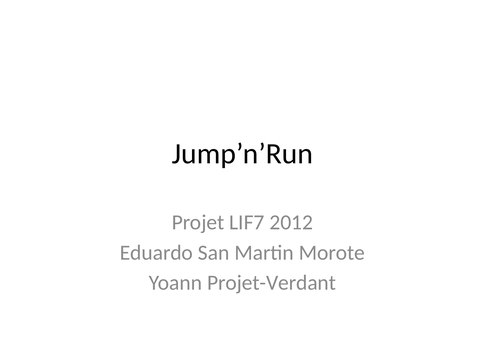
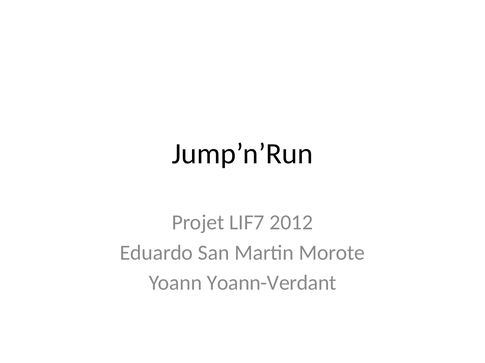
Projet-Verdant: Projet-Verdant -> Yoann-Verdant
